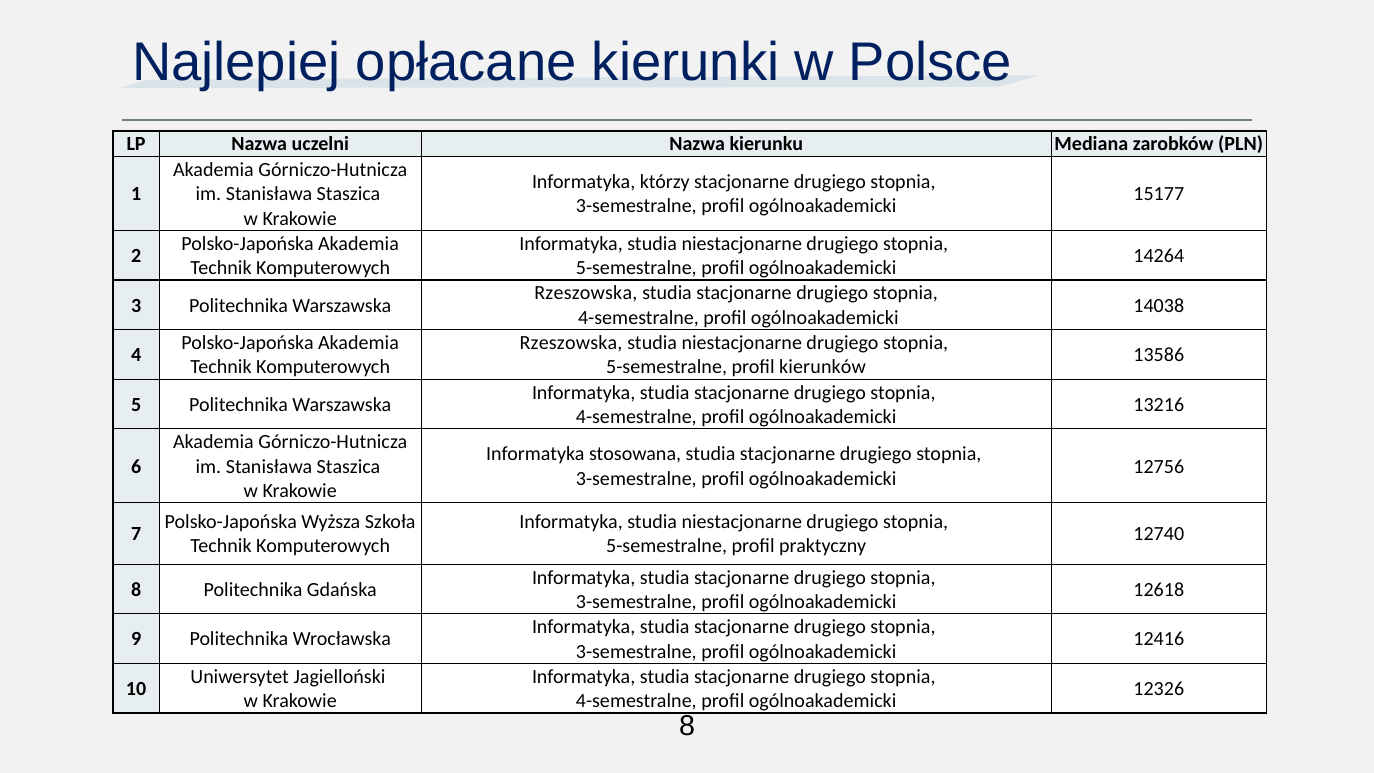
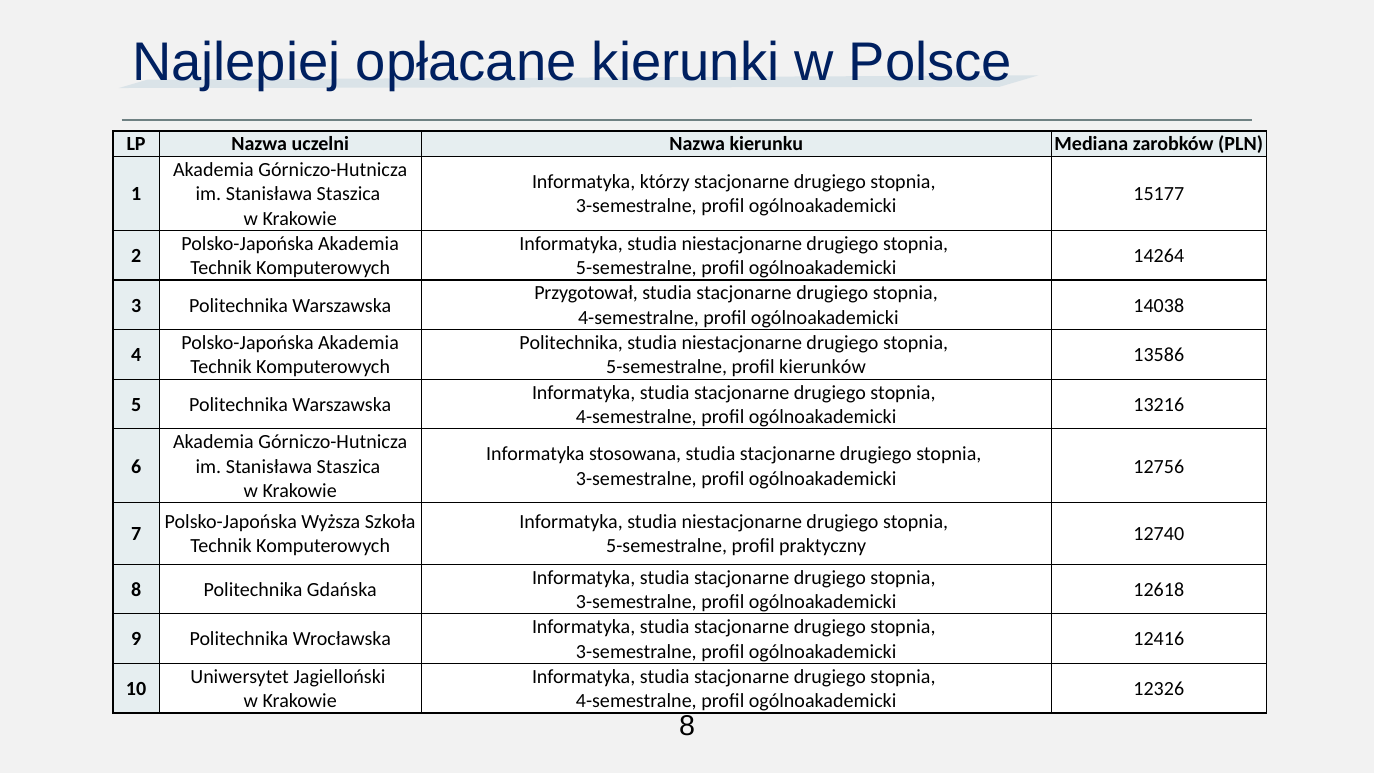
Rzeszowska at (586, 293): Rzeszowska -> Przygotował
Rzeszowska at (571, 343): Rzeszowska -> Politechnika
